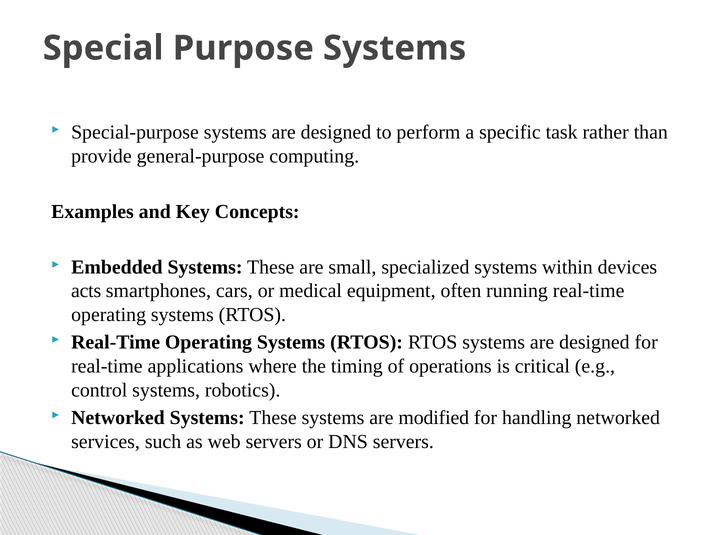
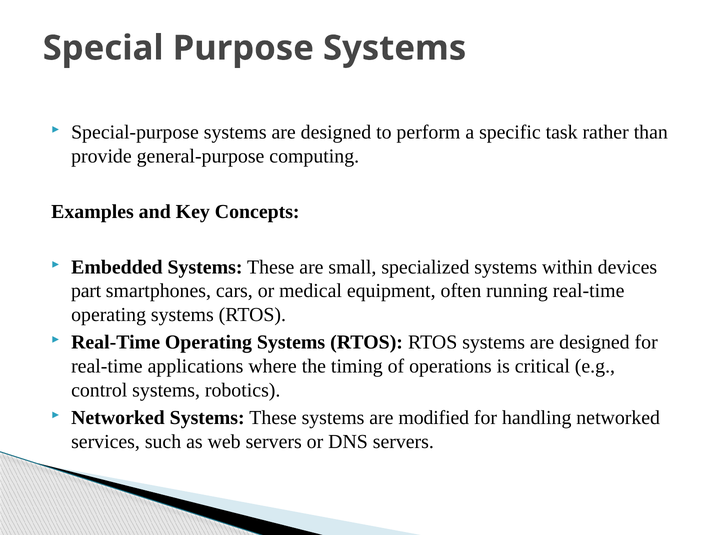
acts: acts -> part
